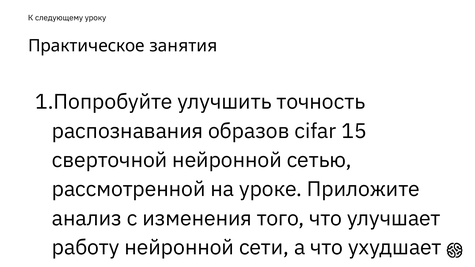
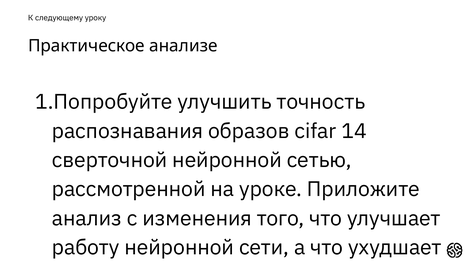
Практическое занятия: занятия -> анализе
15: 15 -> 14
